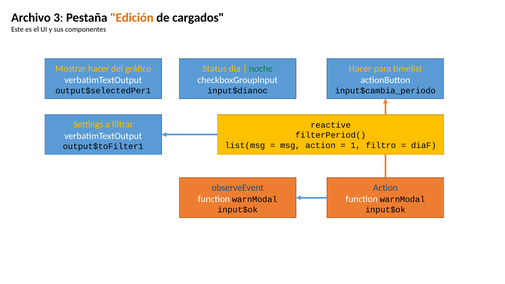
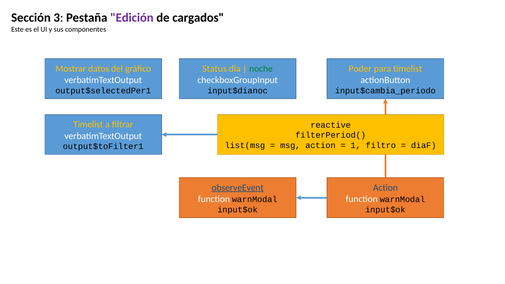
Archivo: Archivo -> Sección
Edición colour: orange -> purple
Mostrar hacer: hacer -> datos
Hacer at (360, 69): Hacer -> Poder
Settings at (88, 125): Settings -> Timelist
observeEvent underline: none -> present
